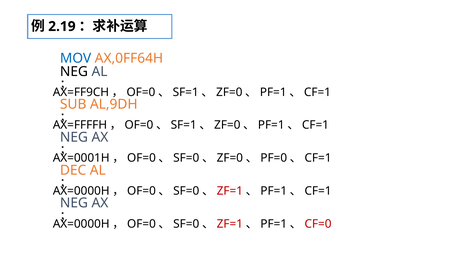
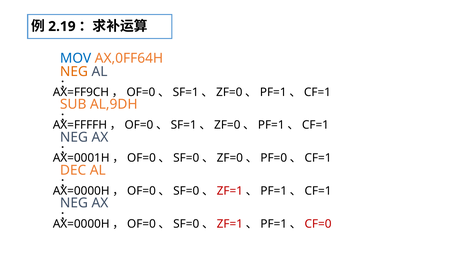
NEG at (74, 71) colour: black -> orange
